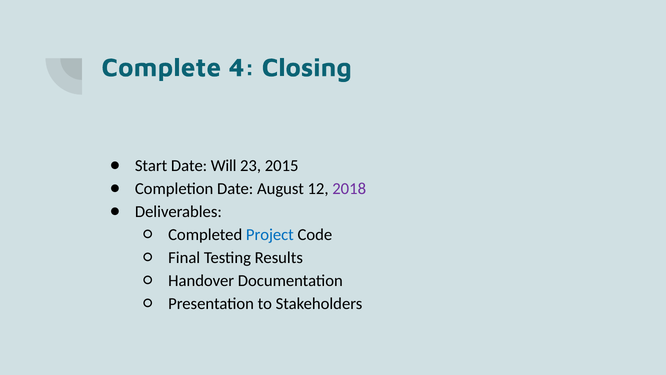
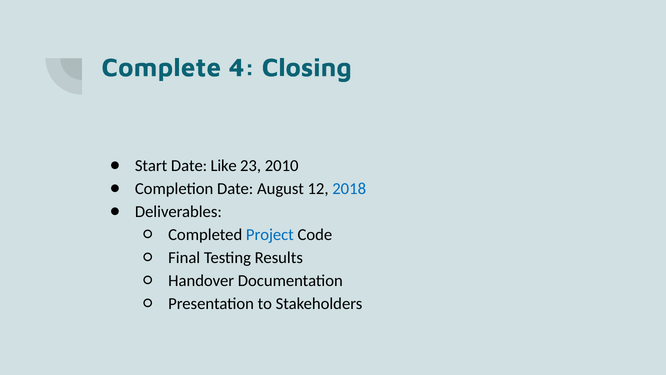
Will: Will -> Like
2015: 2015 -> 2010
2018 colour: purple -> blue
